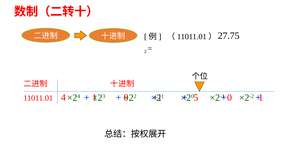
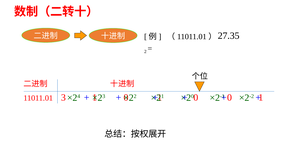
27.75: 27.75 -> 27.35
4: 4 -> 3
5 at (196, 98): 5 -> 0
